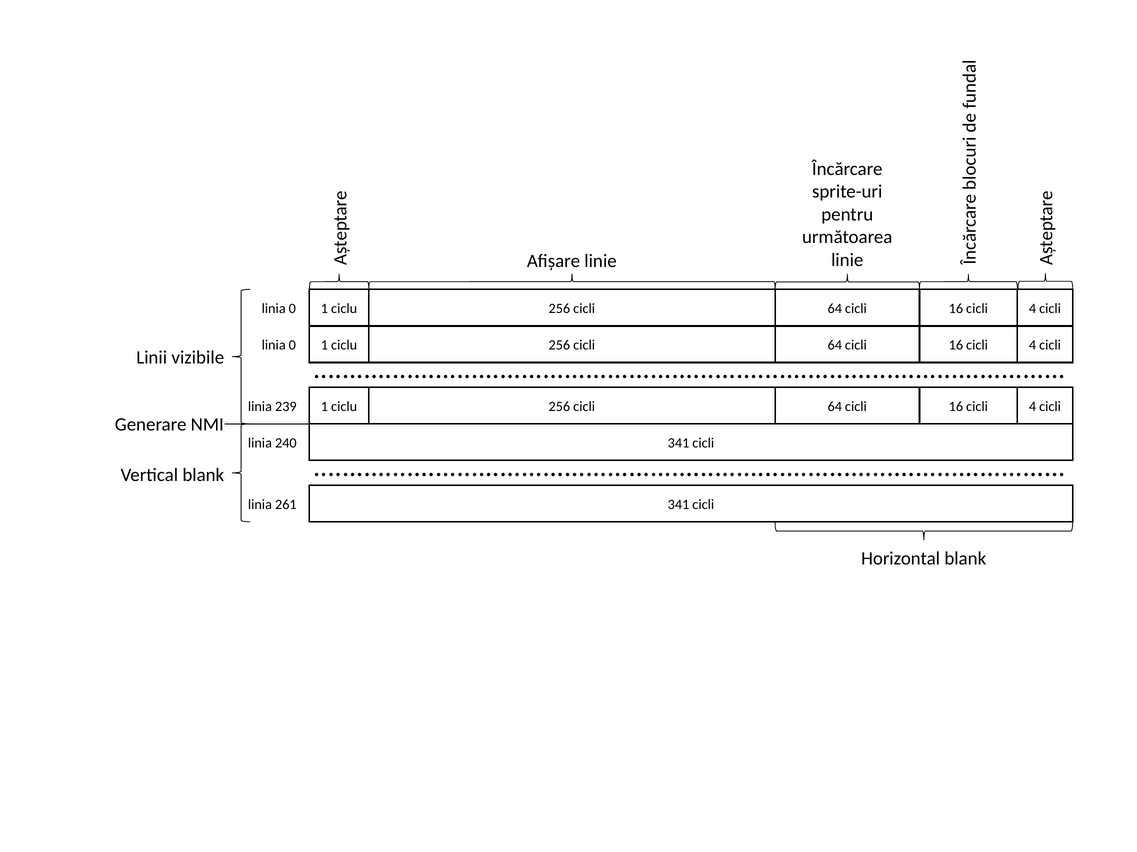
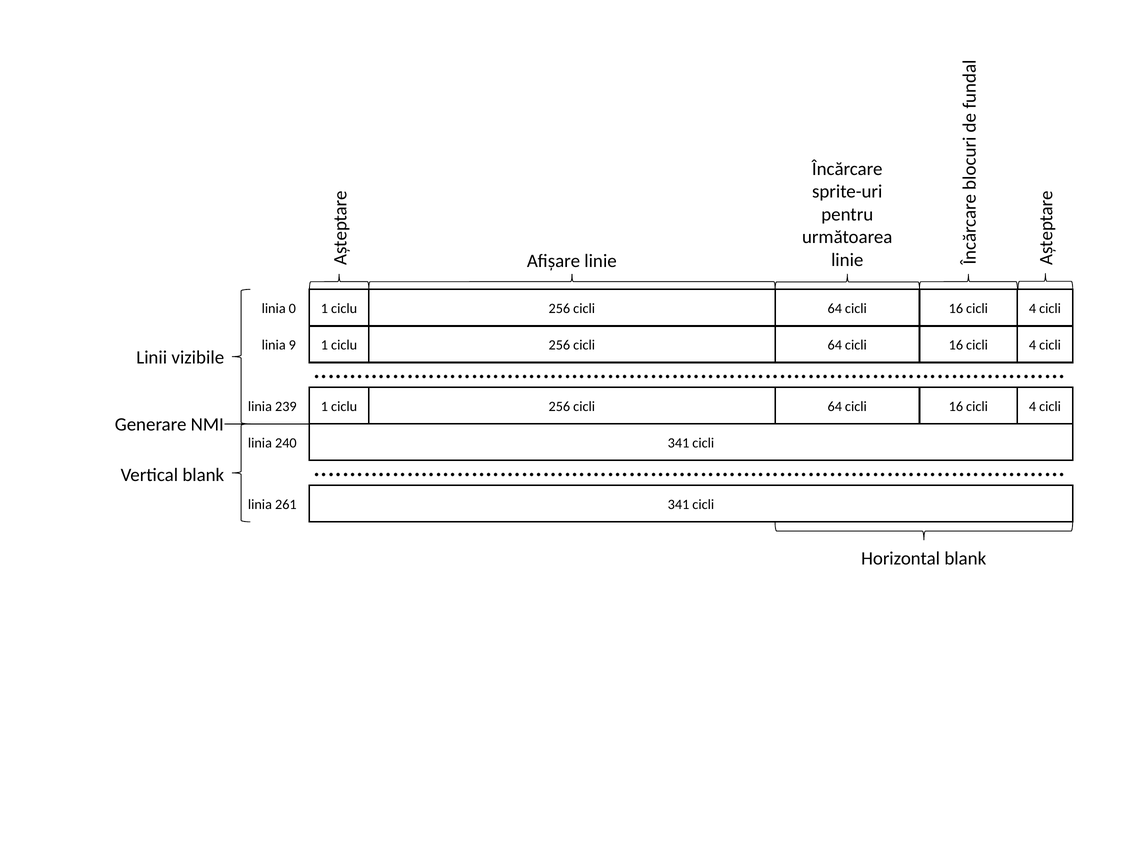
0 at (292, 346): 0 -> 9
